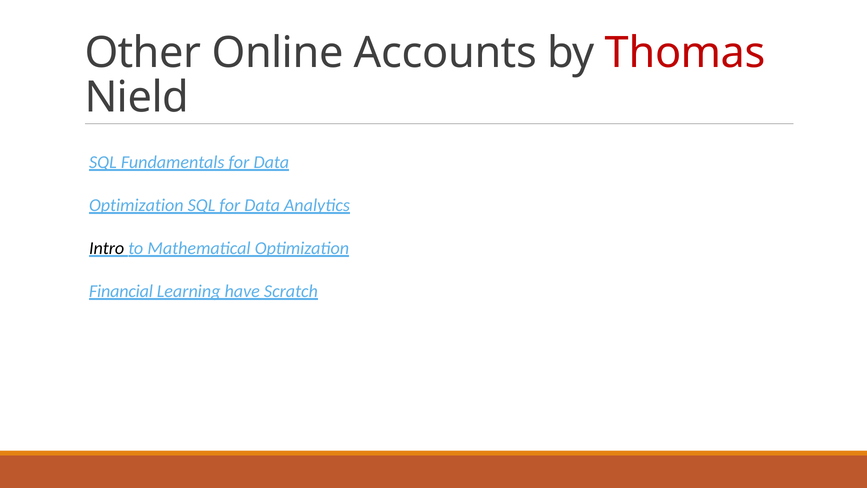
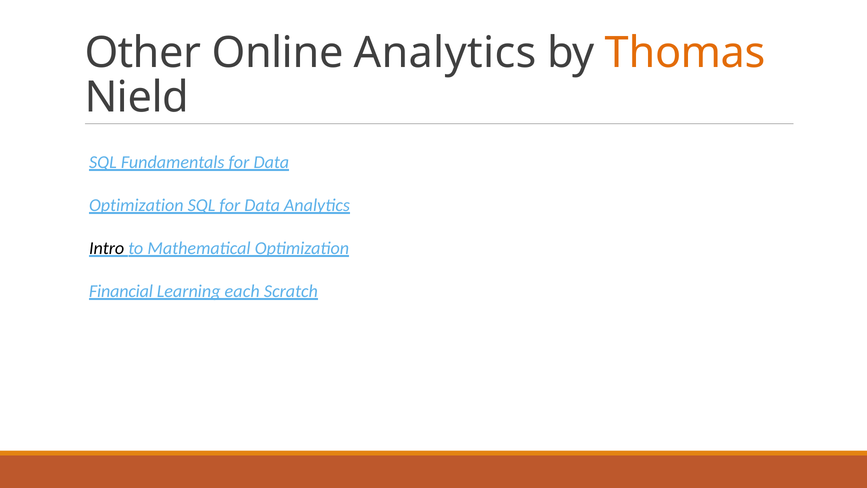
Online Accounts: Accounts -> Analytics
Thomas colour: red -> orange
have: have -> each
